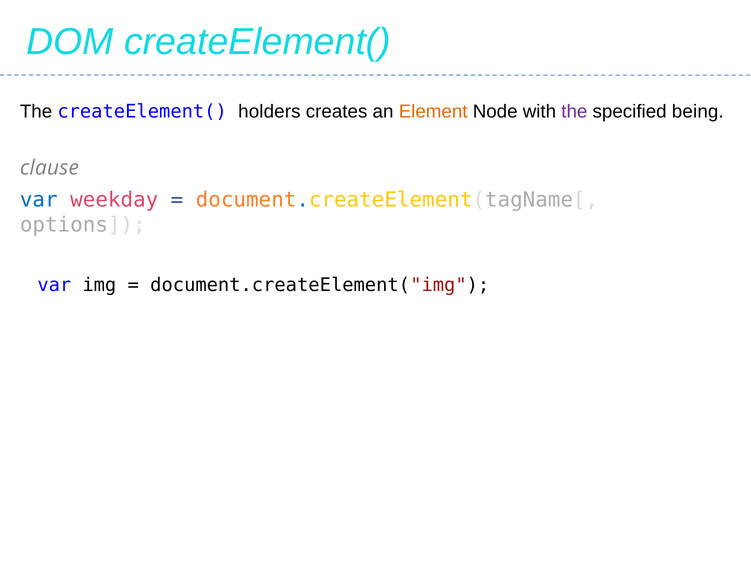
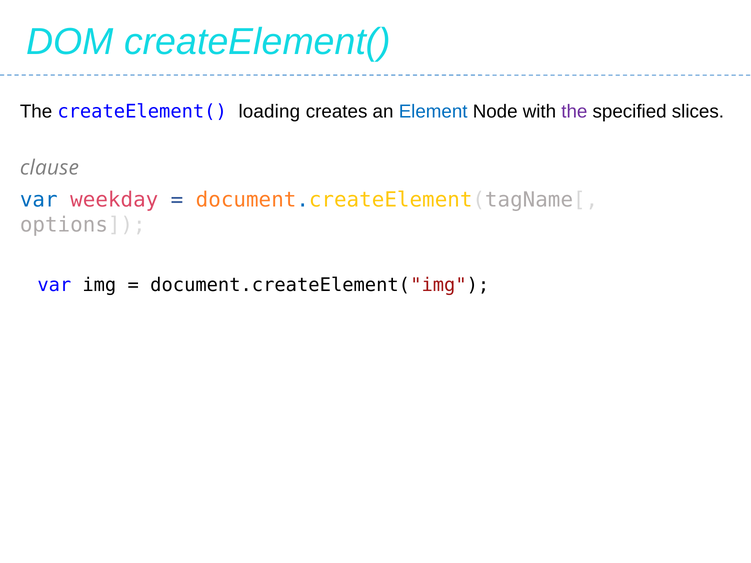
holders: holders -> loading
Element colour: orange -> blue
being: being -> slices
